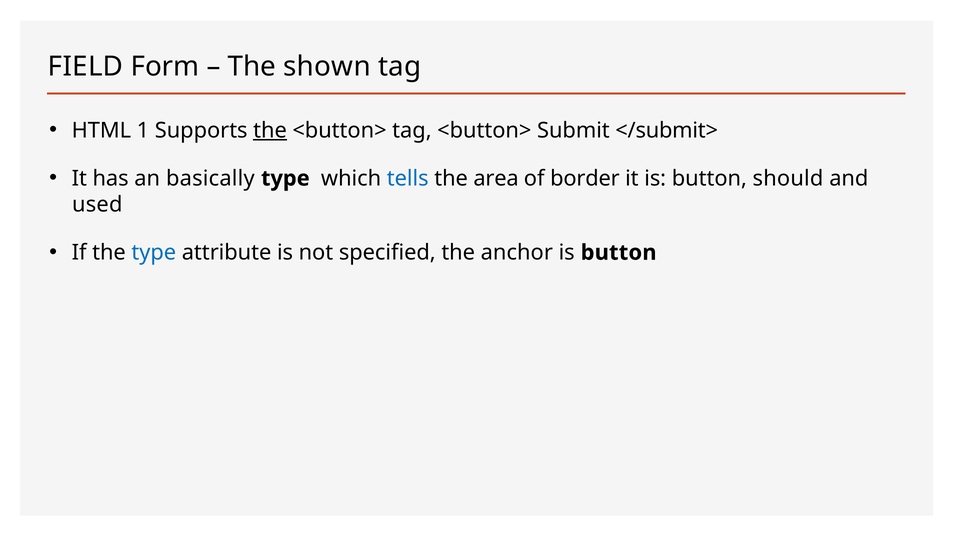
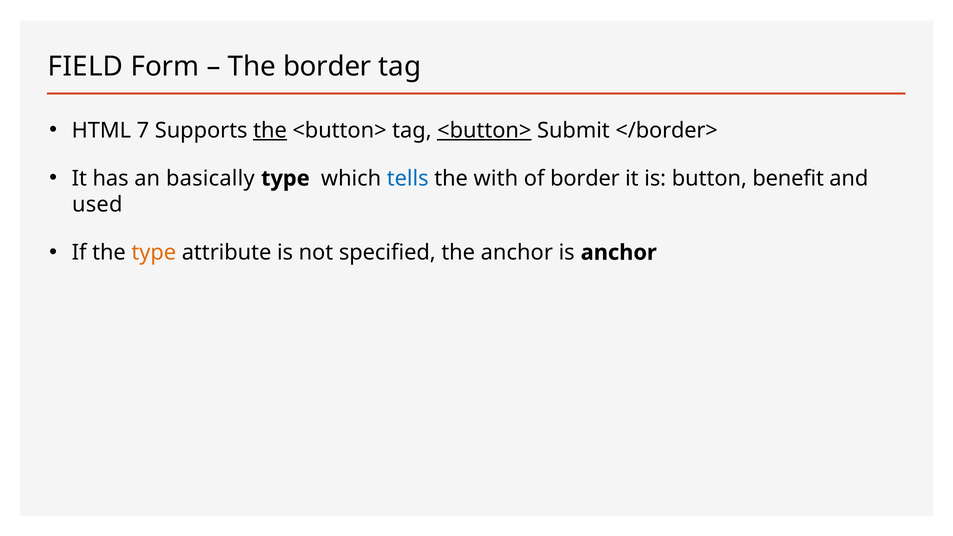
The shown: shown -> border
1: 1 -> 7
<button> at (484, 130) underline: none -> present
</submit>: </submit> -> </border>
area: area -> with
should: should -> benefit
type at (154, 253) colour: blue -> orange
button at (619, 253): button -> anchor
